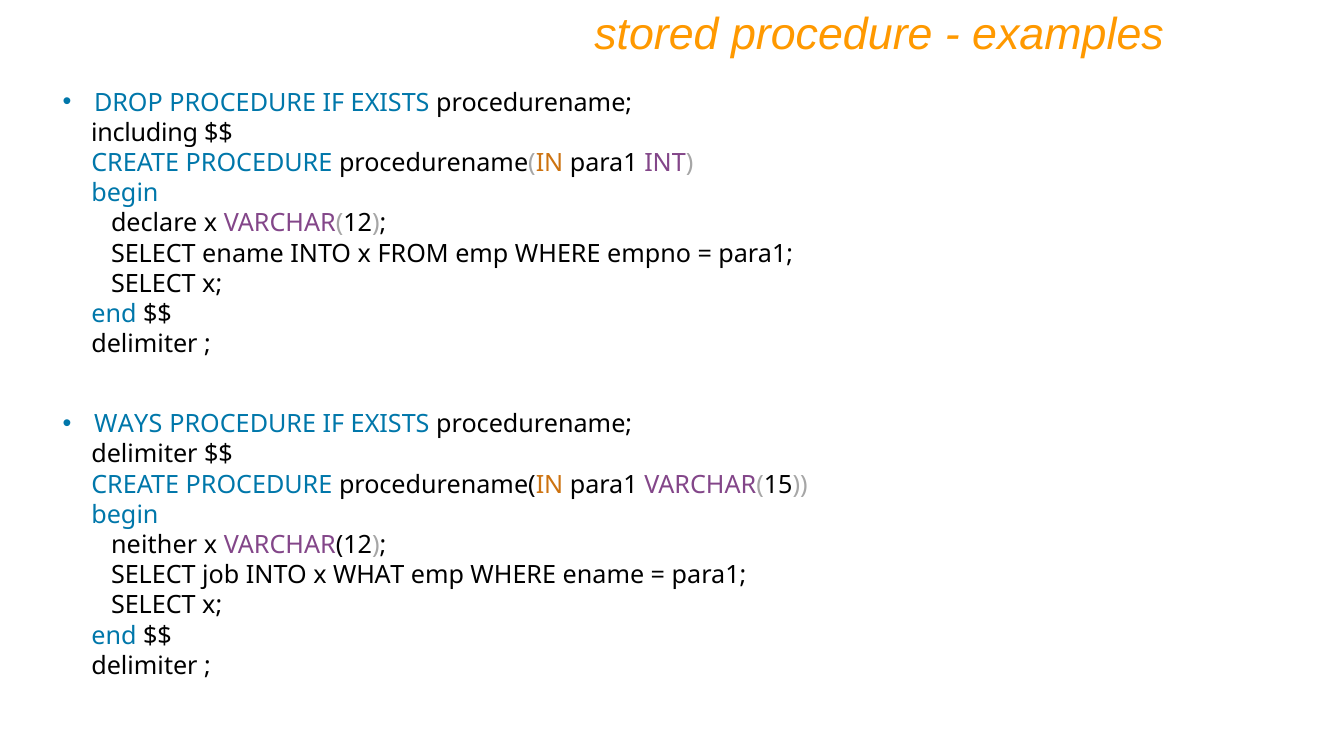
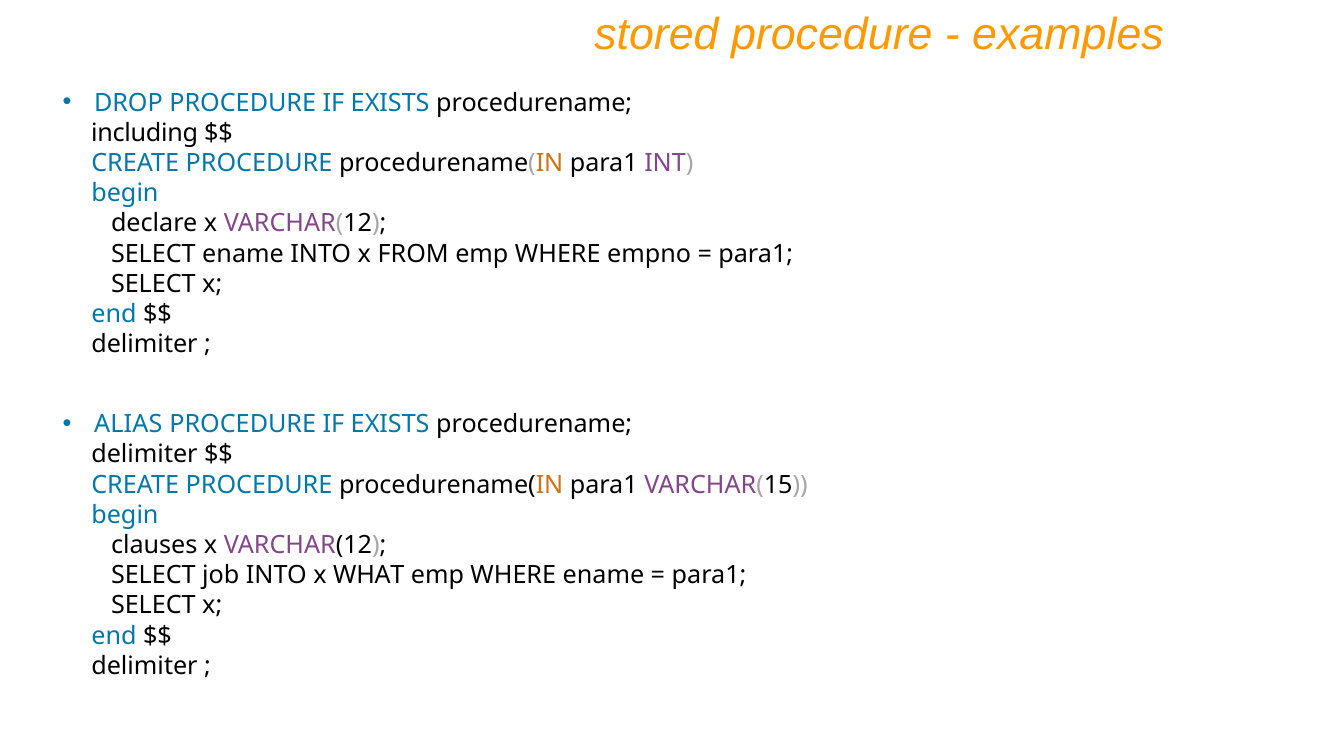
WAYS: WAYS -> ALIAS
neither: neither -> clauses
